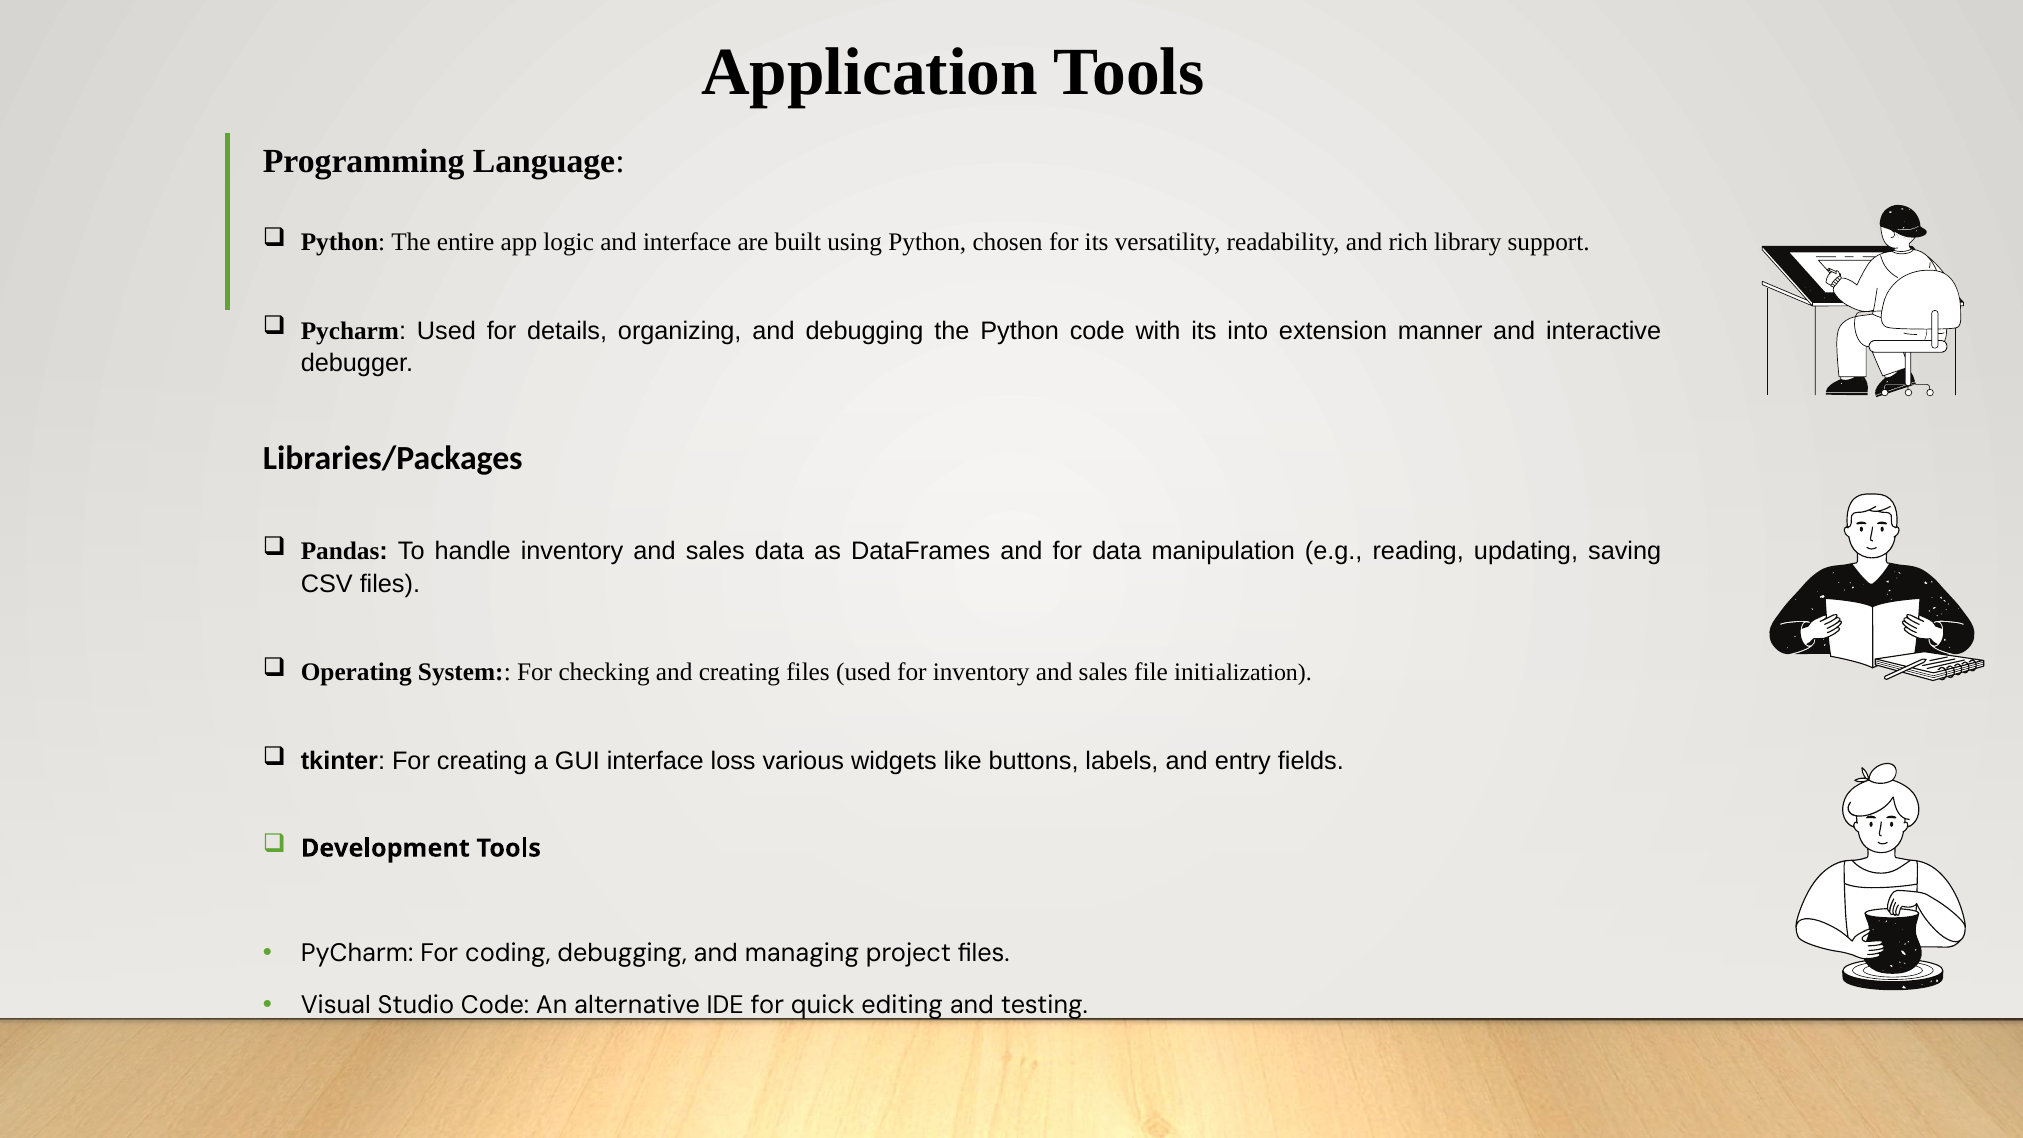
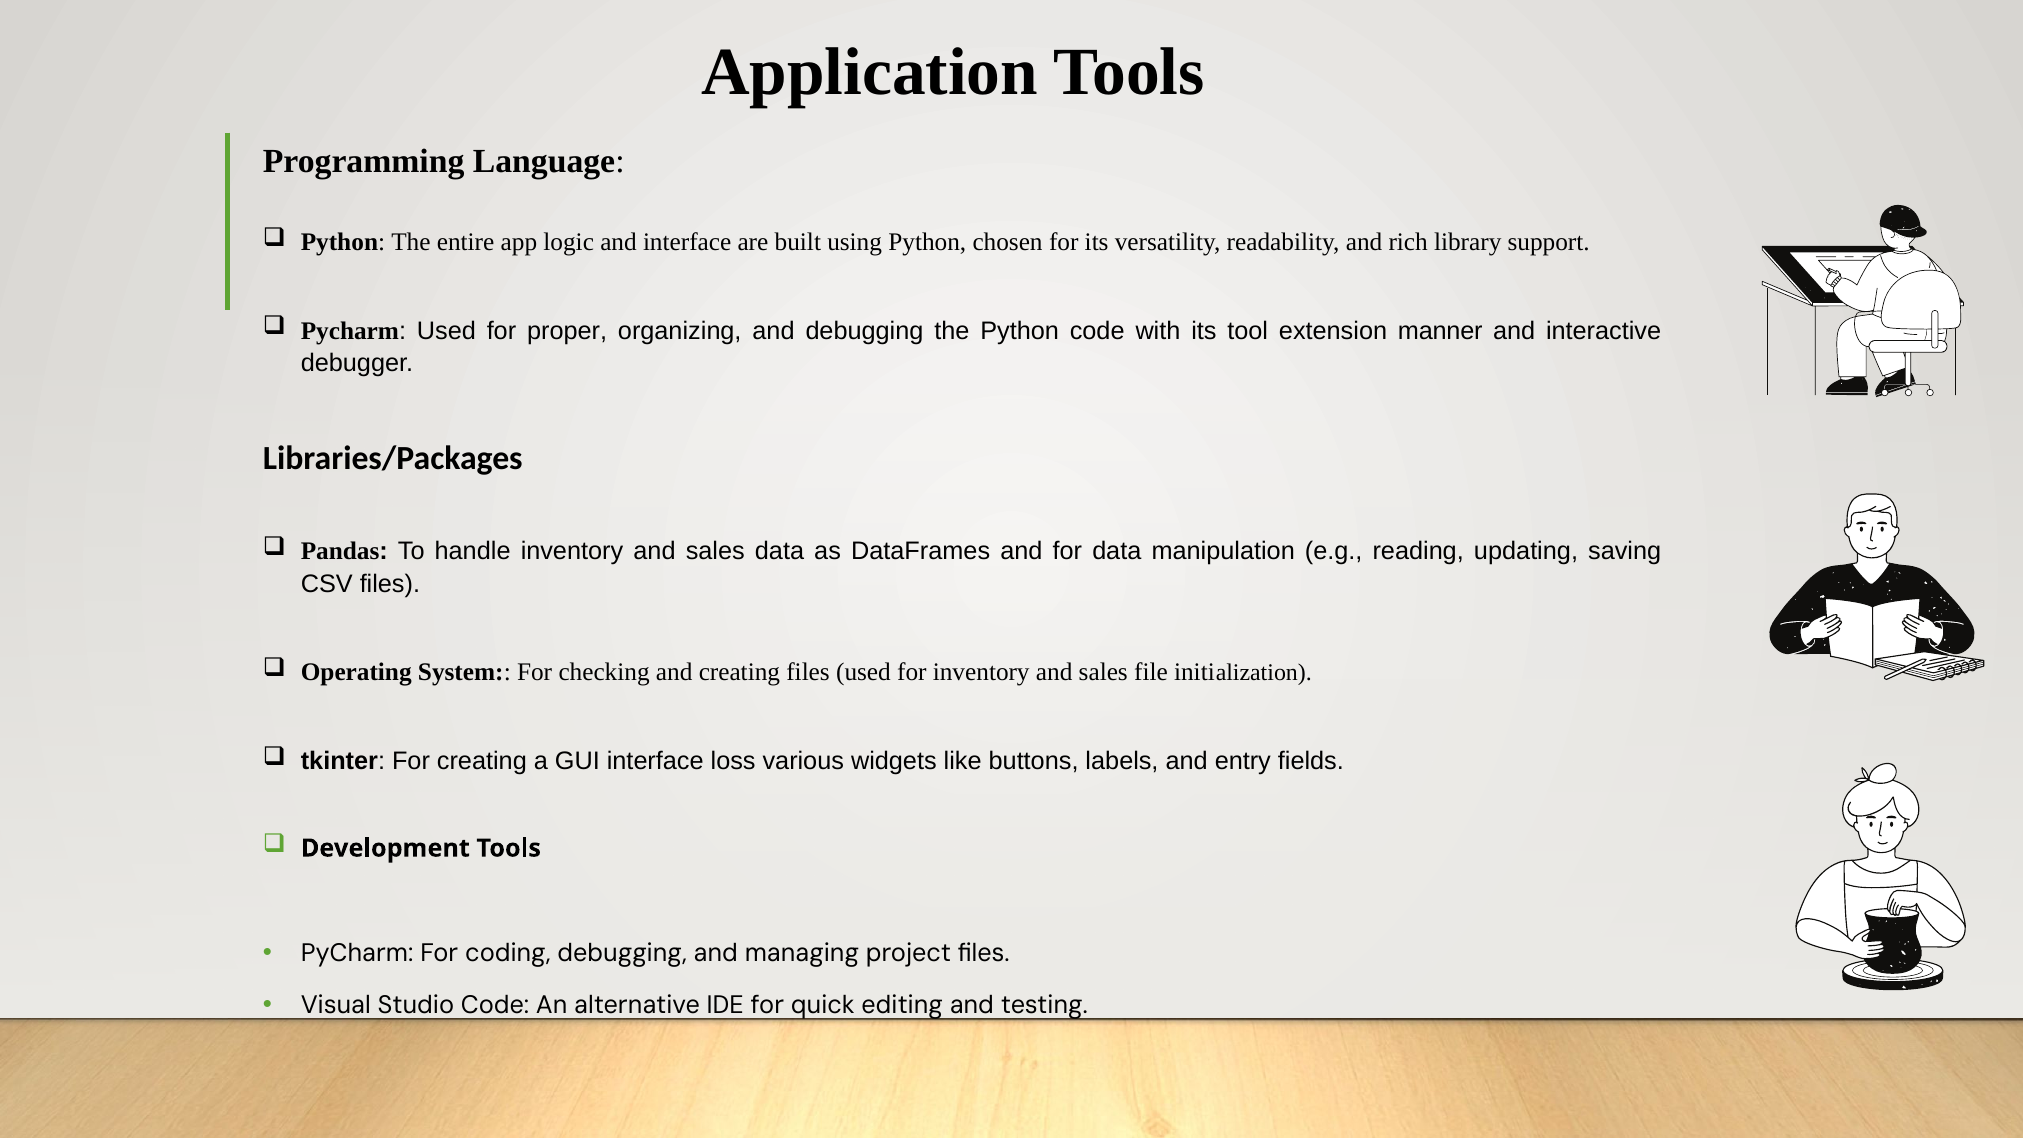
details: details -> proper
into: into -> tool
